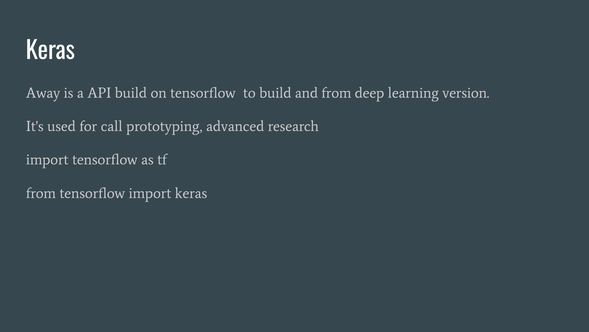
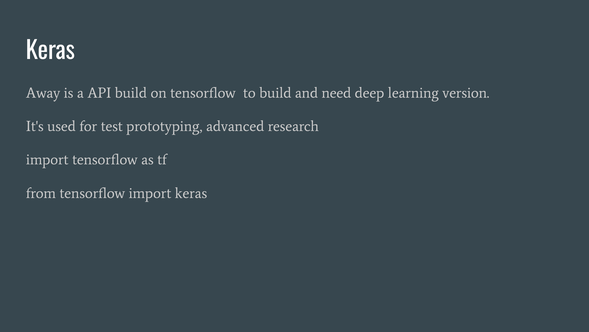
and from: from -> need
call: call -> test
